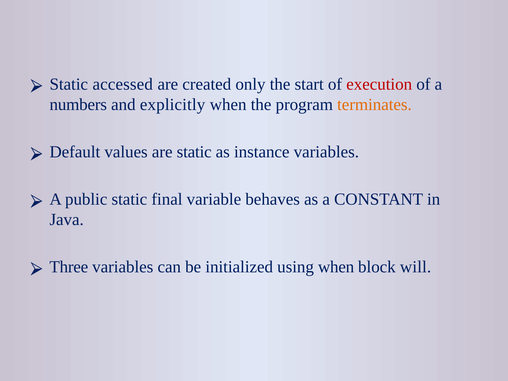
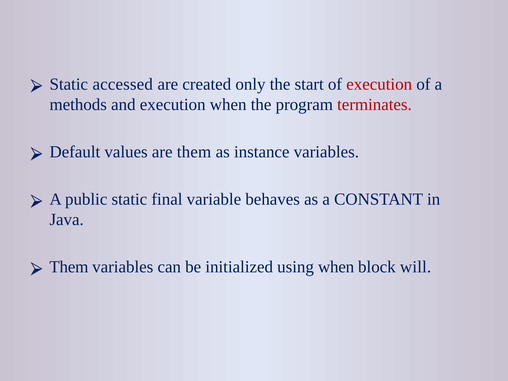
numbers: numbers -> methods
and explicitly: explicitly -> execution
terminates colour: orange -> red
are static: static -> them
Three at (69, 267): Three -> Them
